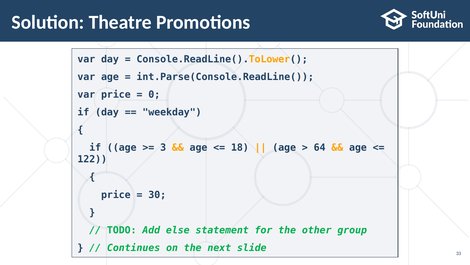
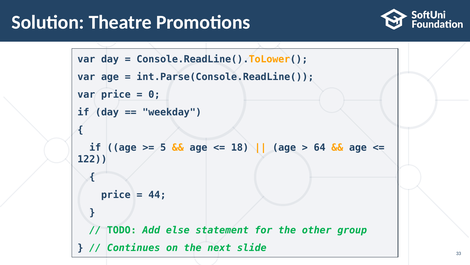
3: 3 -> 5
30: 30 -> 44
